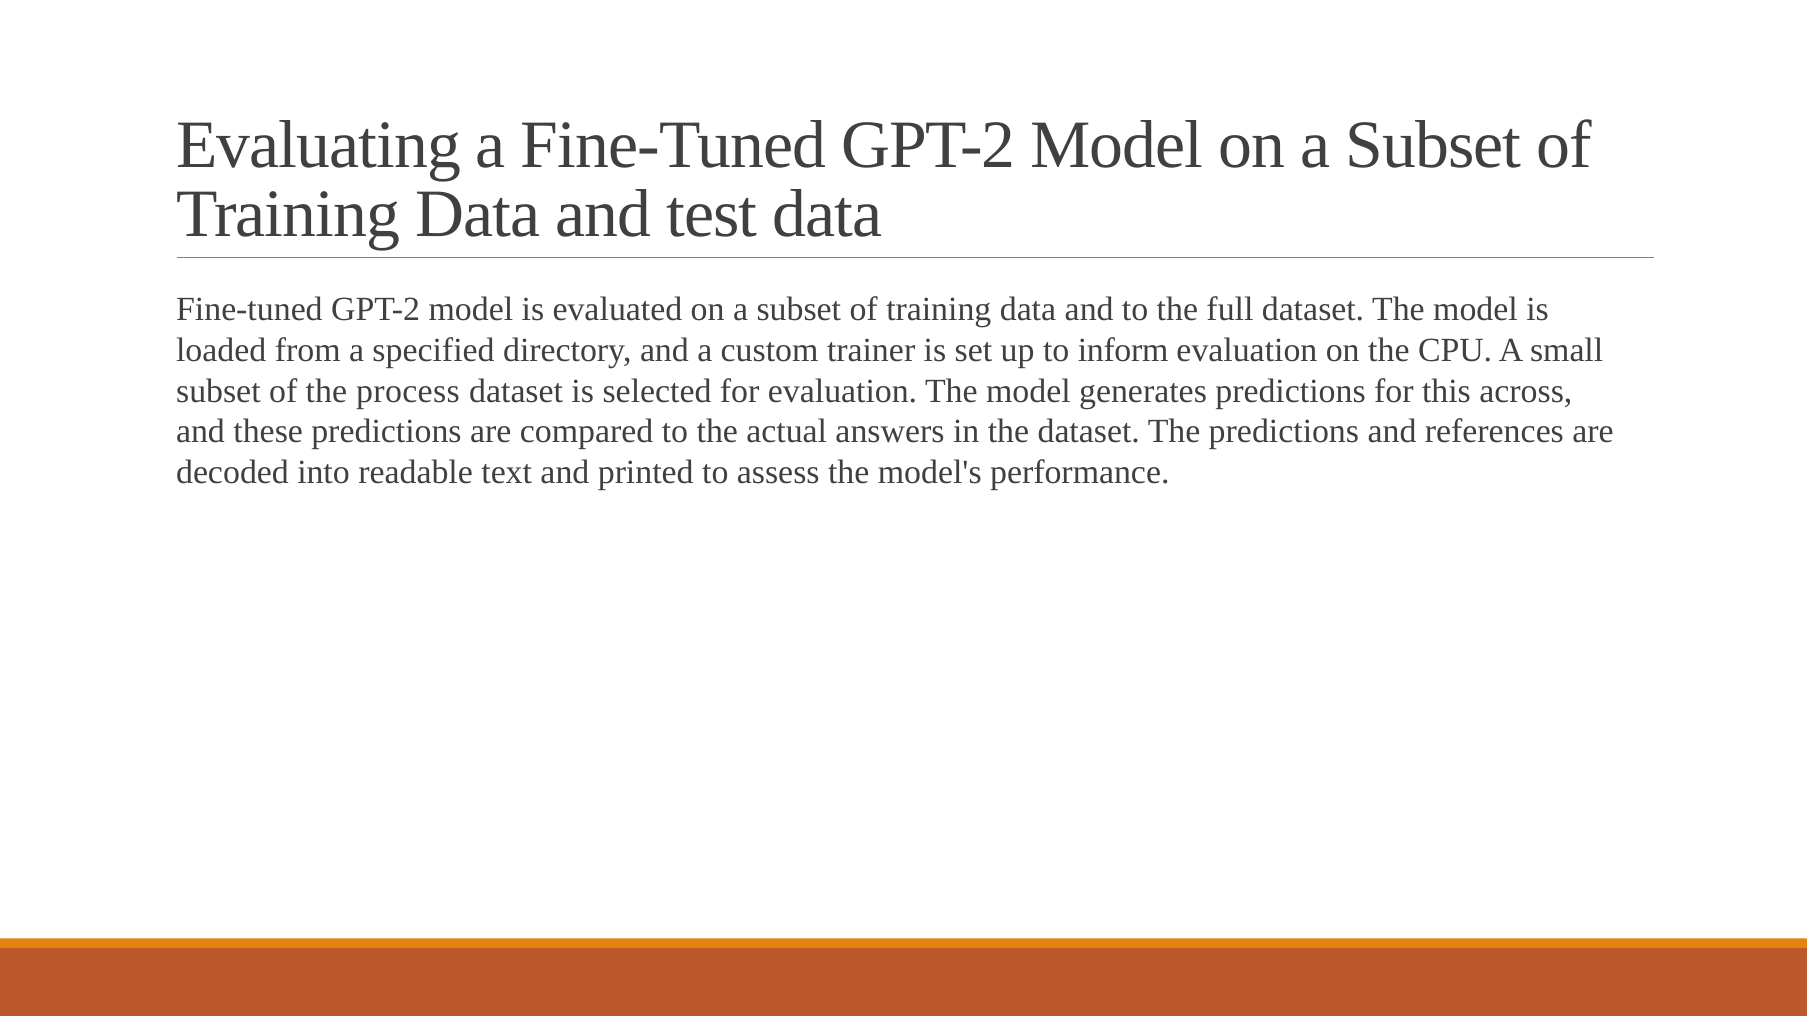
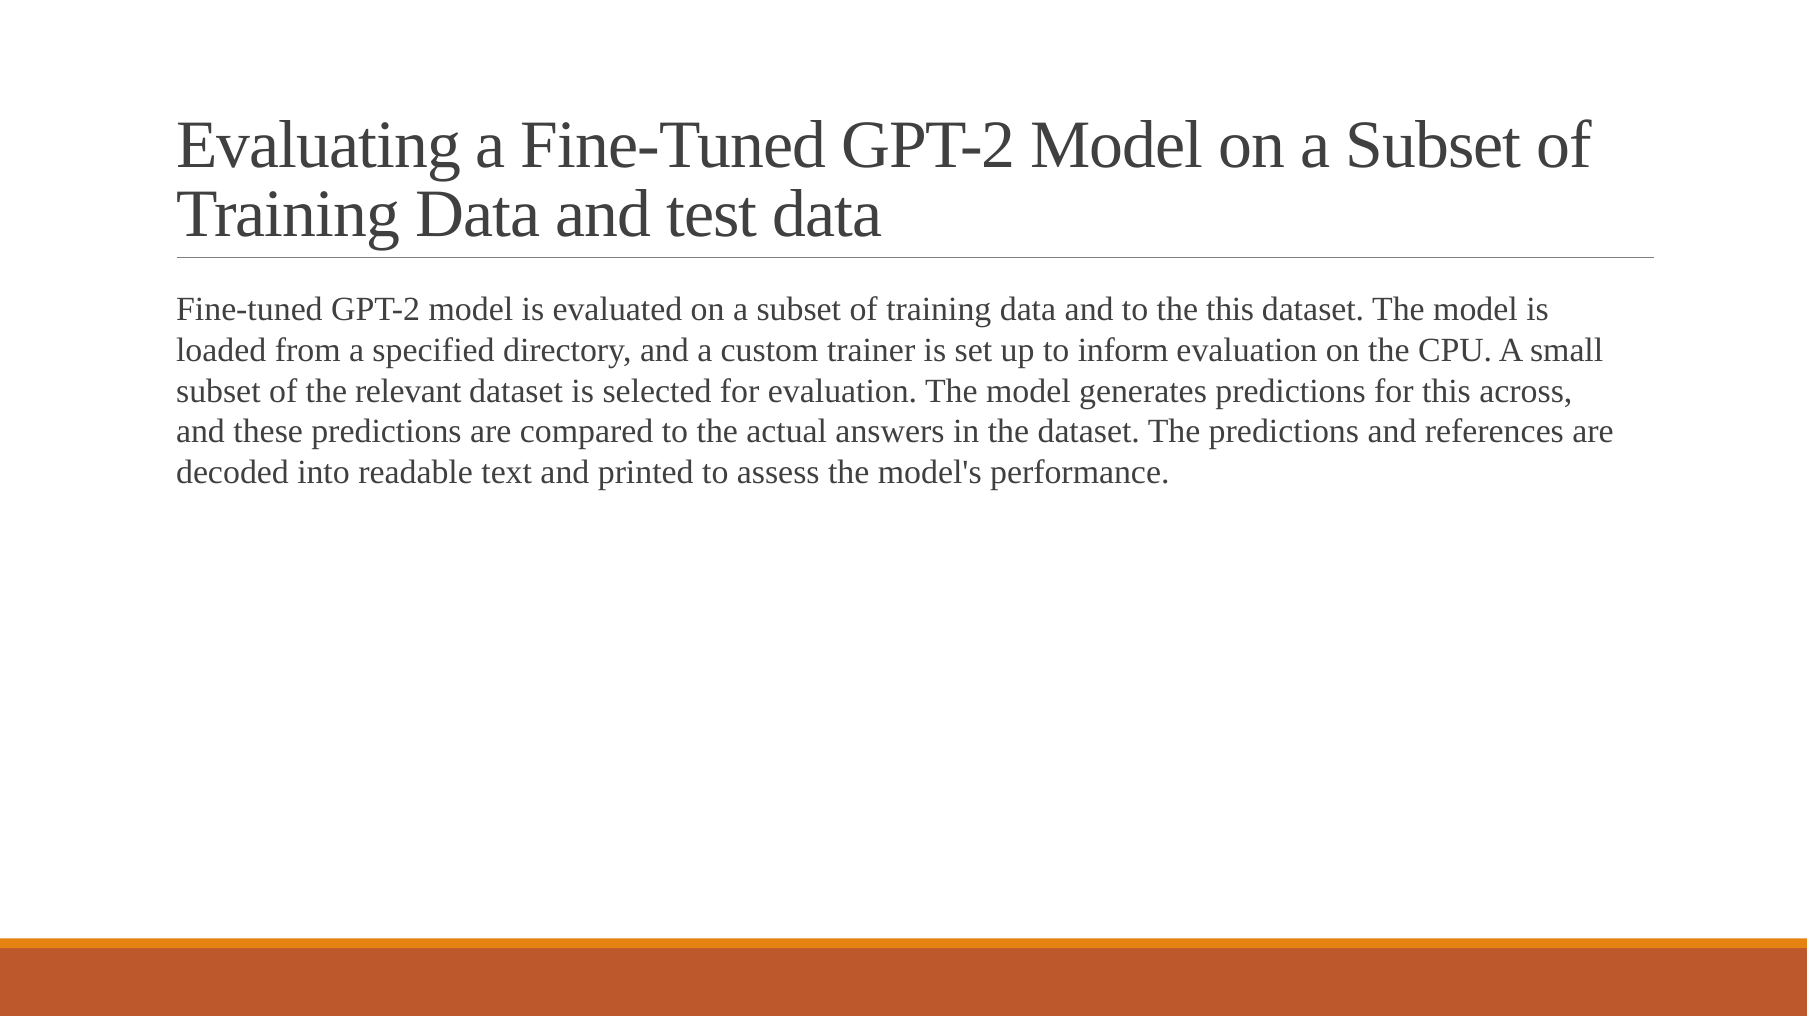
the full: full -> this
process: process -> relevant
